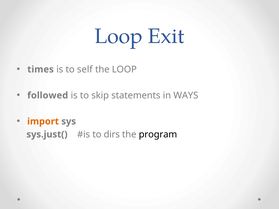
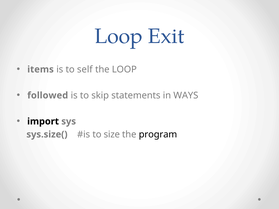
times: times -> items
import colour: orange -> black
sys.just(: sys.just( -> sys.size(
dirs: dirs -> size
